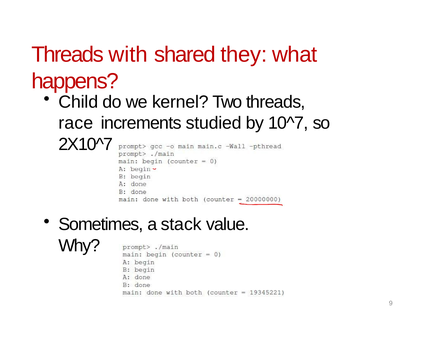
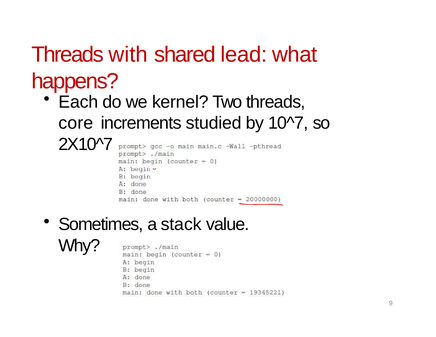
they: they -> lead
Child: Child -> Each
race: race -> core
